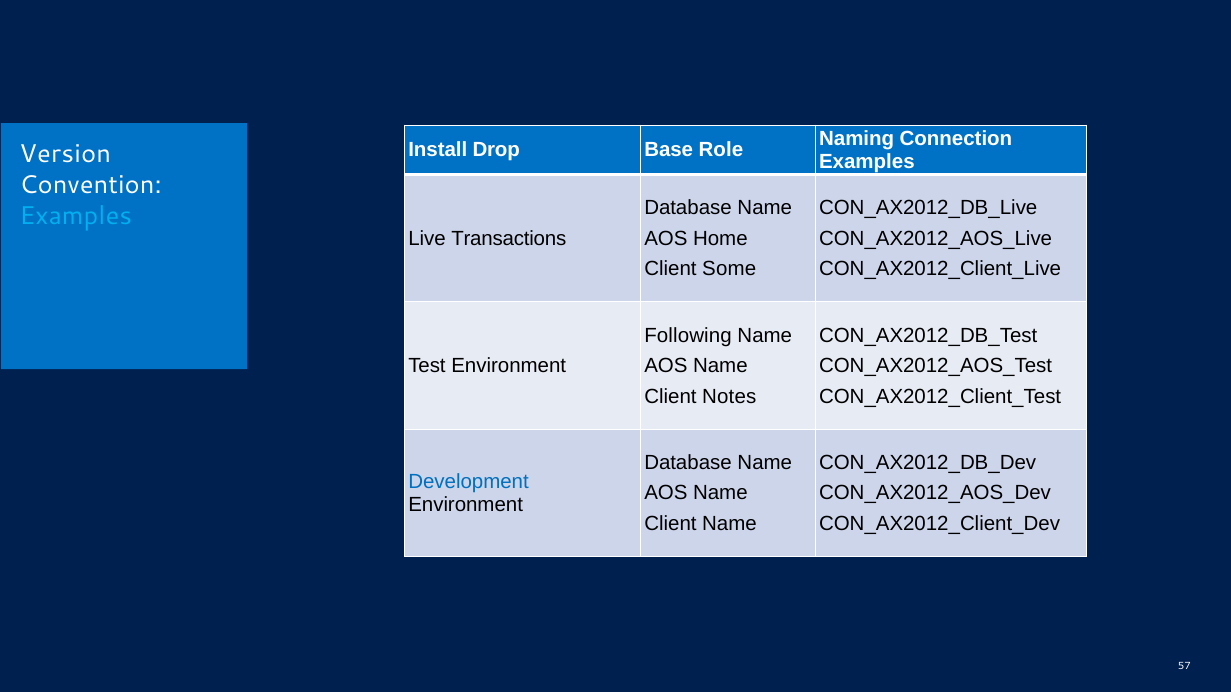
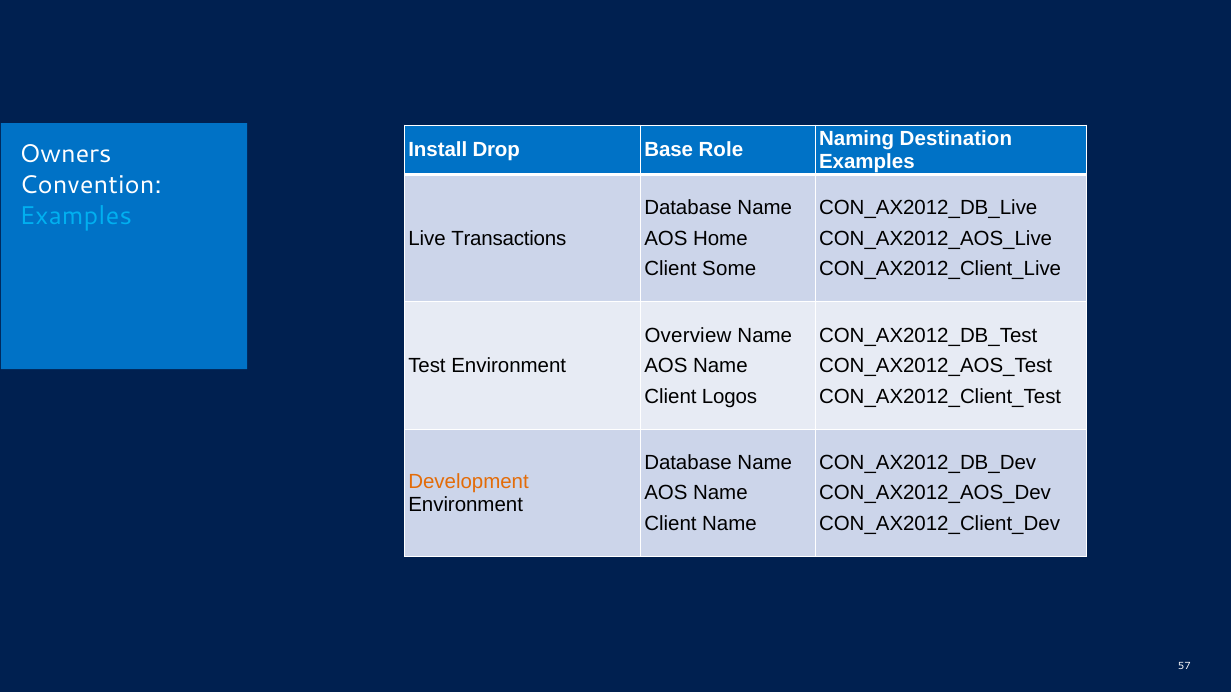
Connection: Connection -> Destination
Version: Version -> Owners
Following: Following -> Overview
Notes: Notes -> Logos
Development colour: blue -> orange
